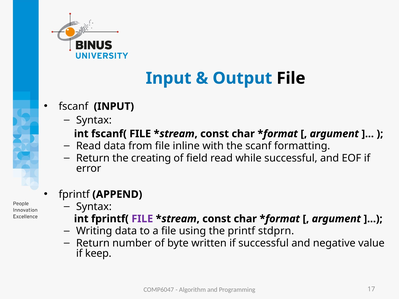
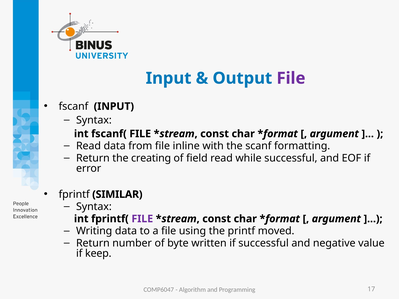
File at (291, 78) colour: black -> purple
APPEND: APPEND -> SIMILAR
stdprn: stdprn -> moved
